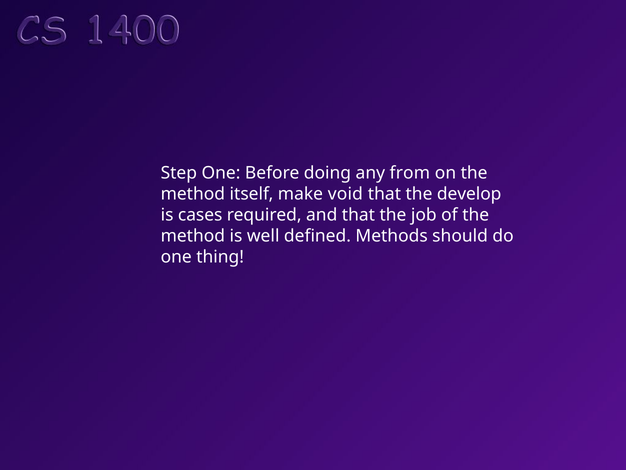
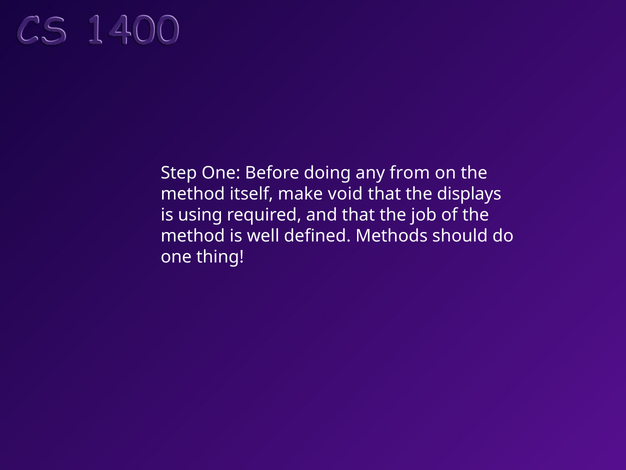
develop: develop -> displays
cases: cases -> using
